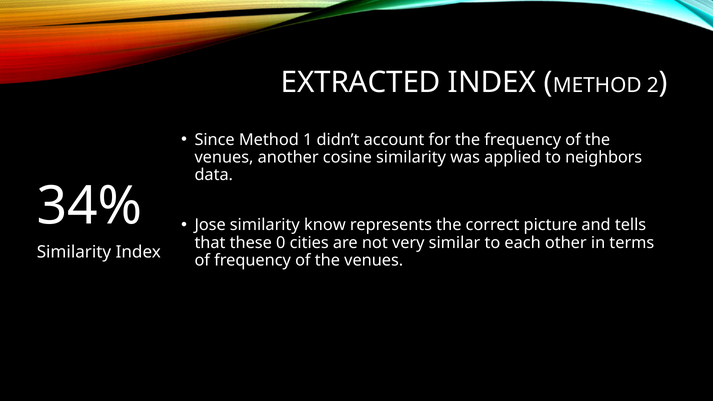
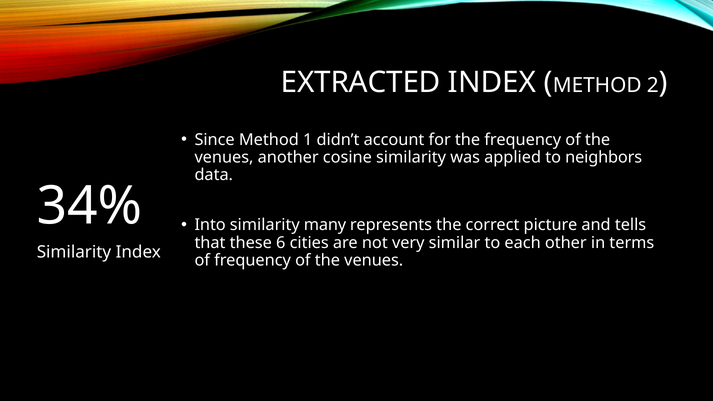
Jose: Jose -> Into
know: know -> many
0: 0 -> 6
